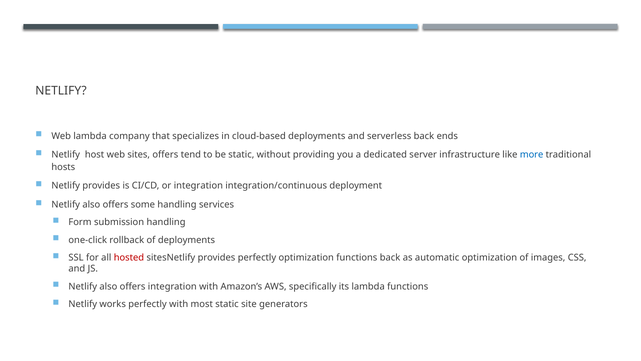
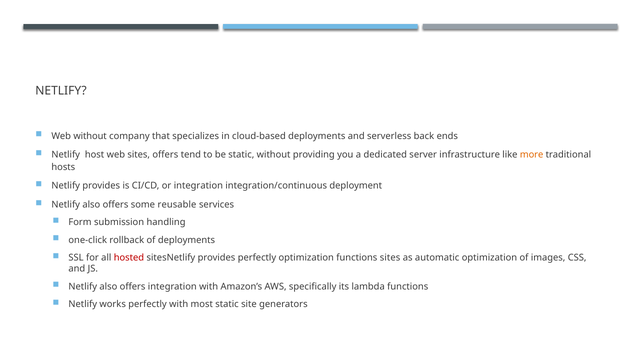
Web lambda: lambda -> without
more colour: blue -> orange
some handling: handling -> reusable
functions back: back -> sites
